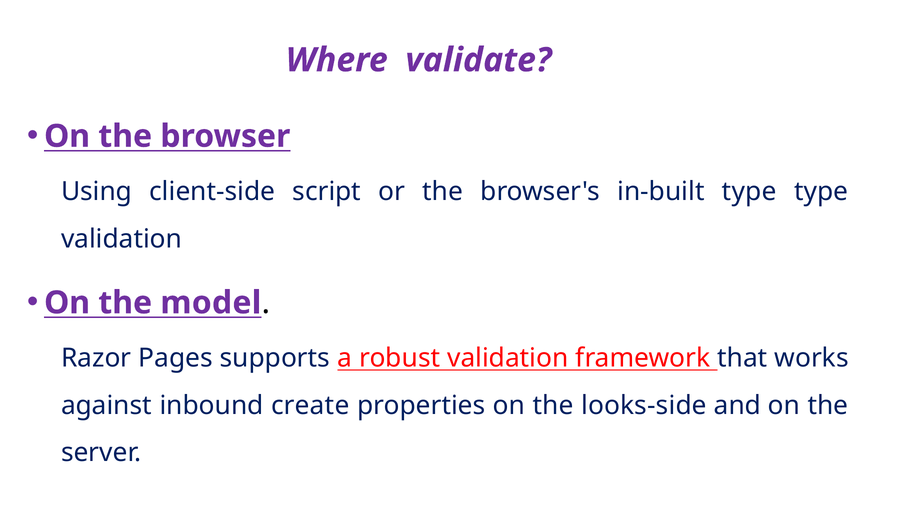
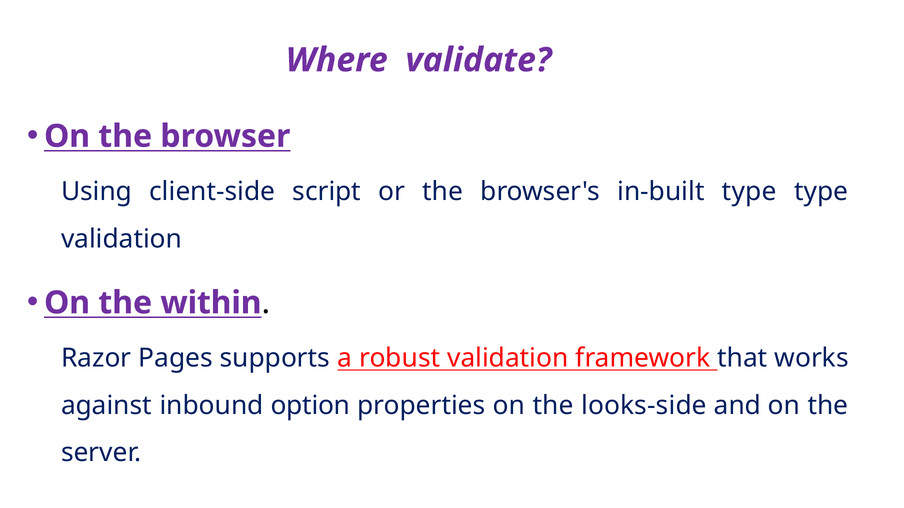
model: model -> within
create: create -> option
